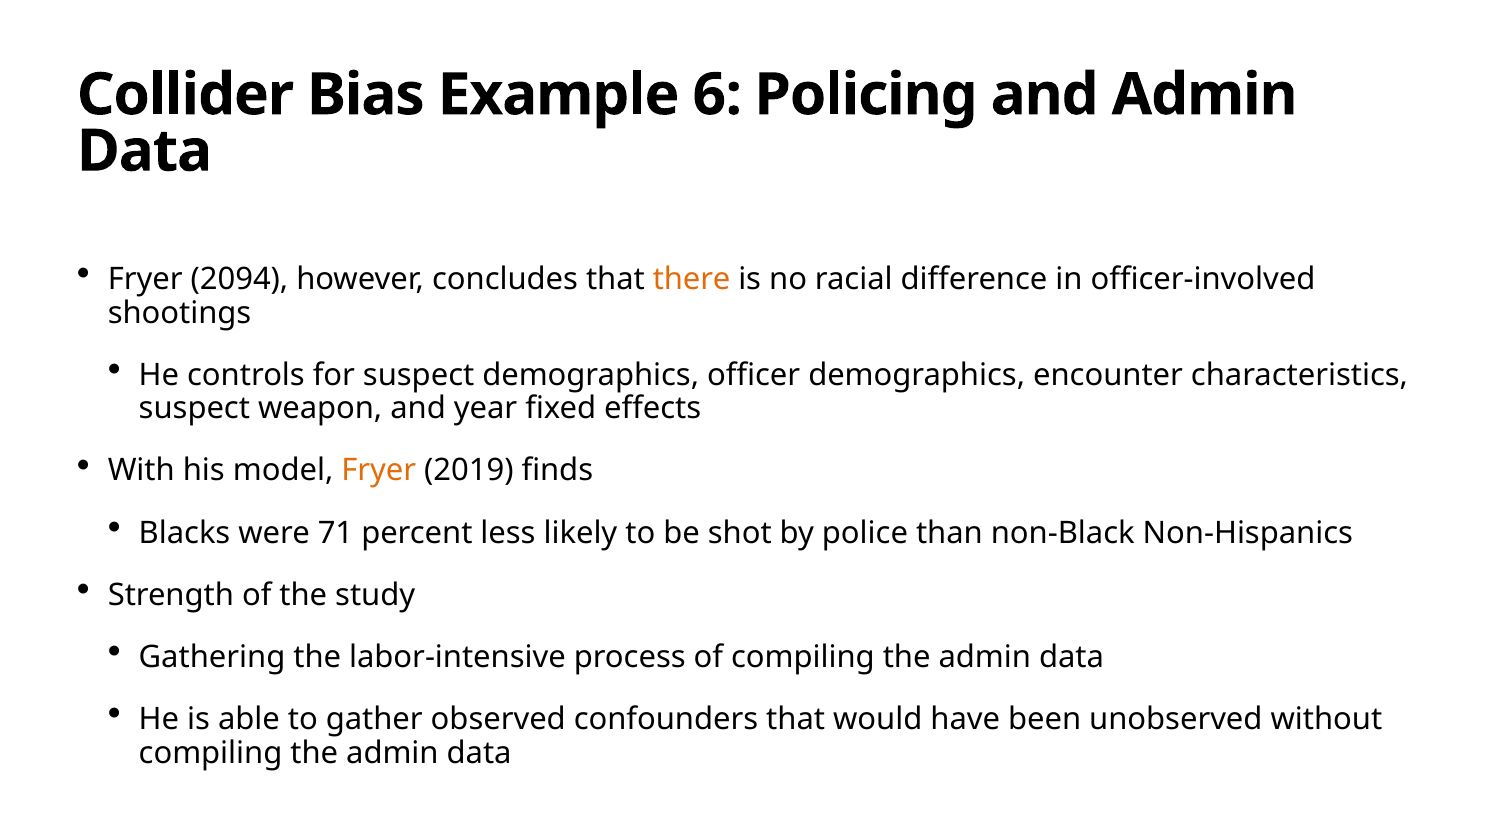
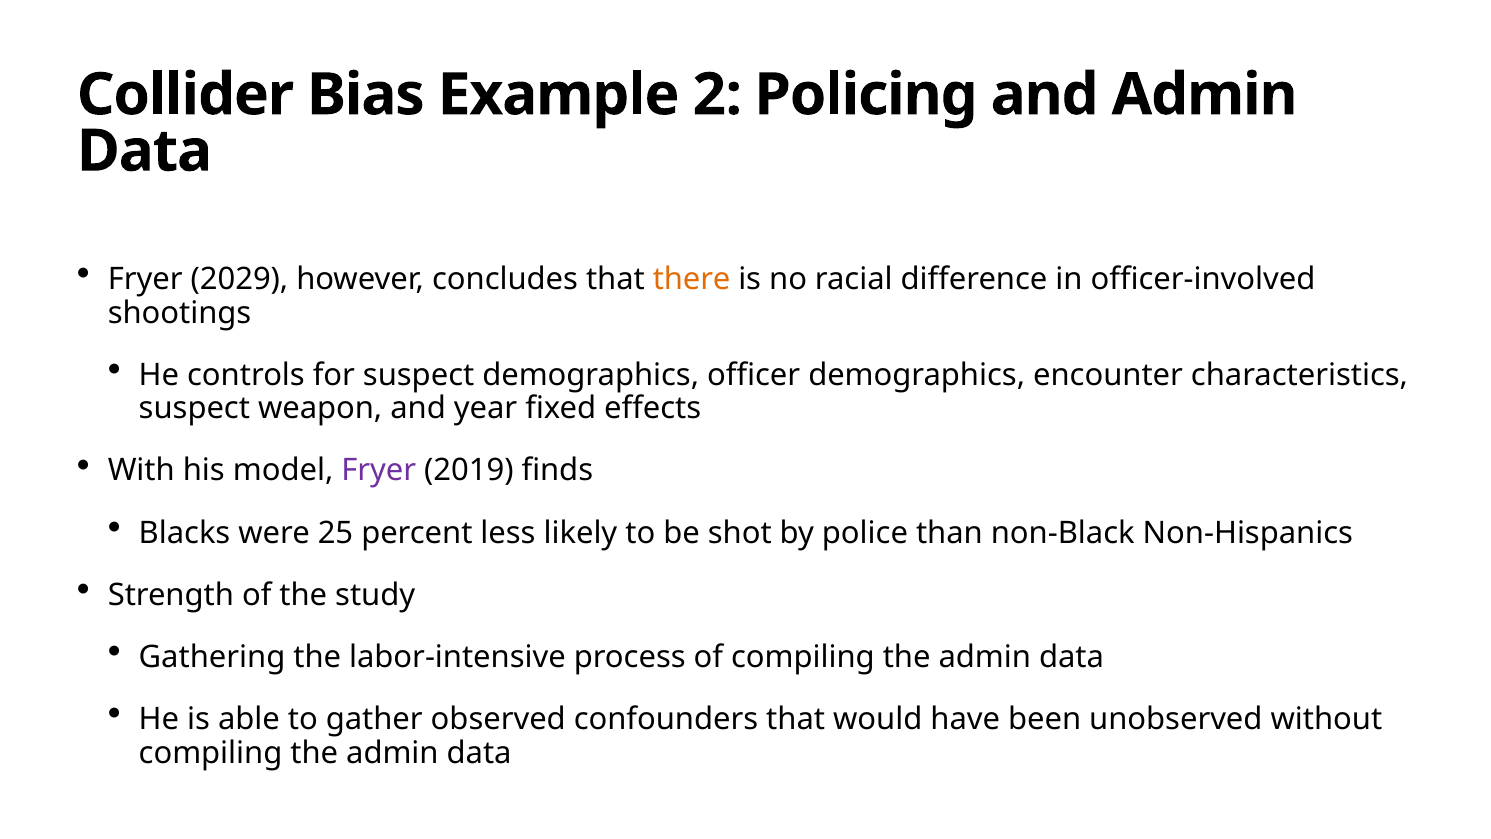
6: 6 -> 2
2094: 2094 -> 2029
Fryer at (379, 471) colour: orange -> purple
71: 71 -> 25
